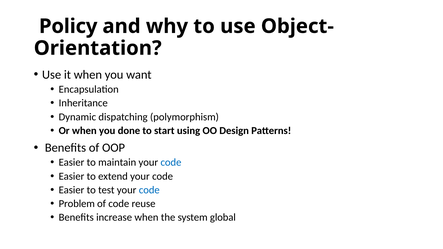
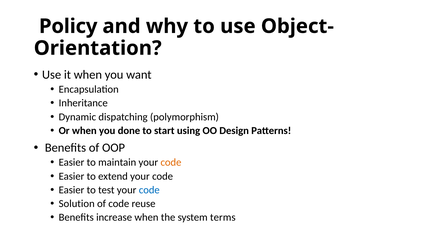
code at (171, 163) colour: blue -> orange
Problem: Problem -> Solution
global: global -> terms
